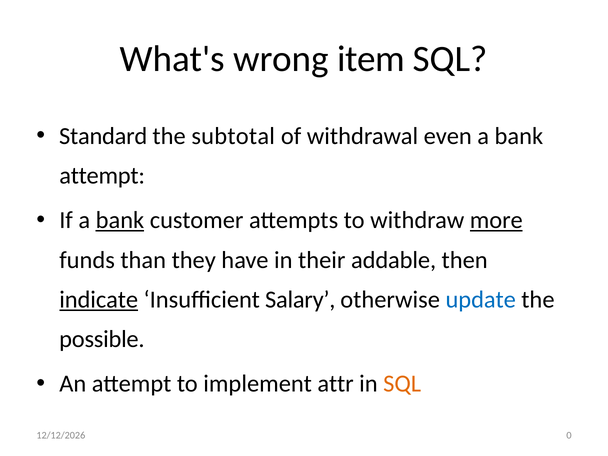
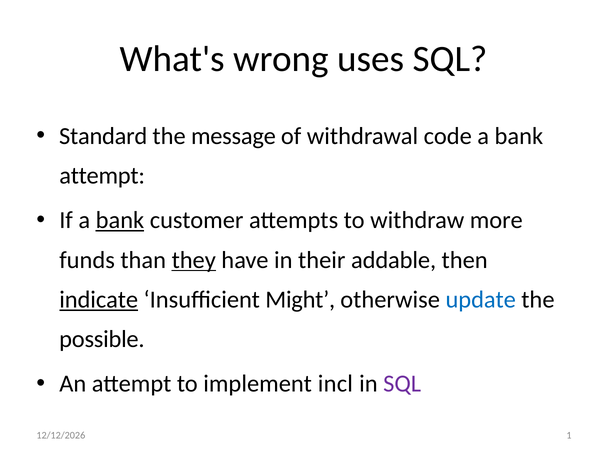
item: item -> uses
subtotal: subtotal -> message
even: even -> code
more underline: present -> none
they underline: none -> present
Salary: Salary -> Might
attr: attr -> incl
SQL at (402, 384) colour: orange -> purple
0: 0 -> 1
